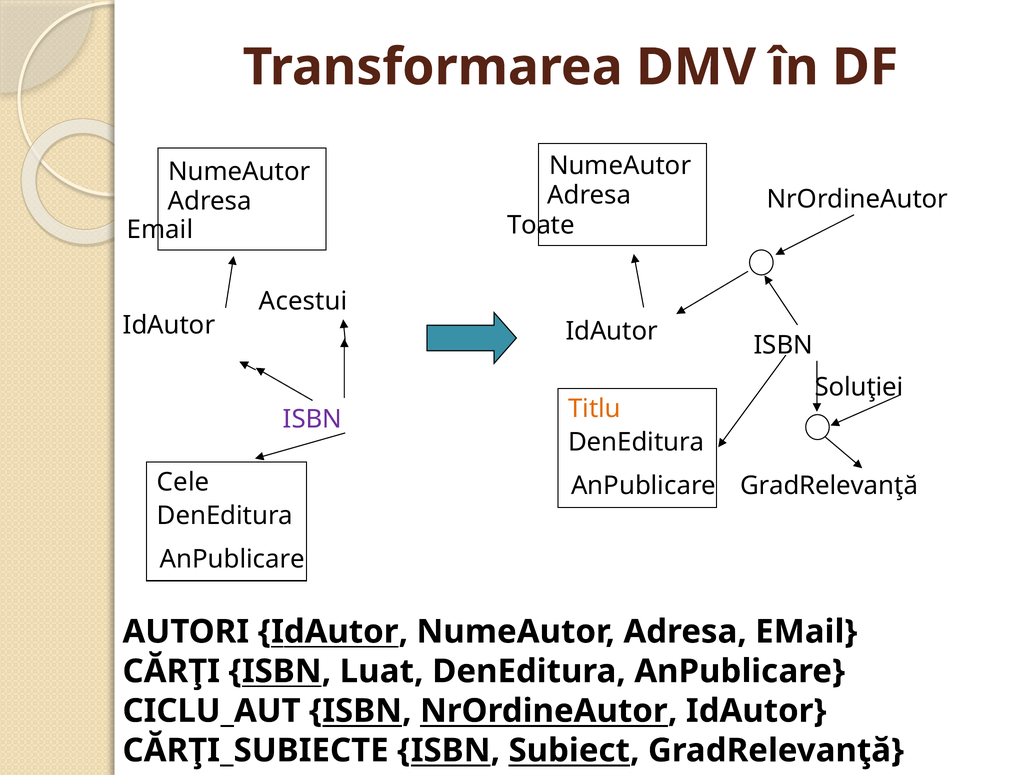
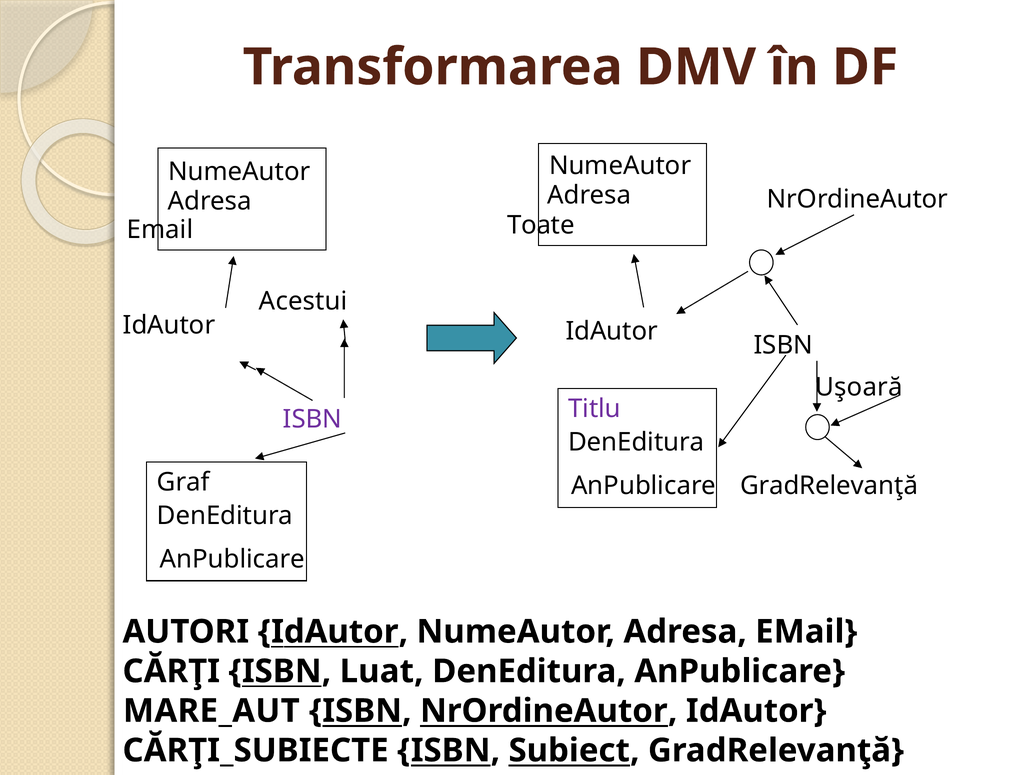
Soluţiei: Soluţiei -> Uşoară
Titlu colour: orange -> purple
Cele: Cele -> Graf
CICLU_AUT: CICLU_AUT -> MARE_AUT
